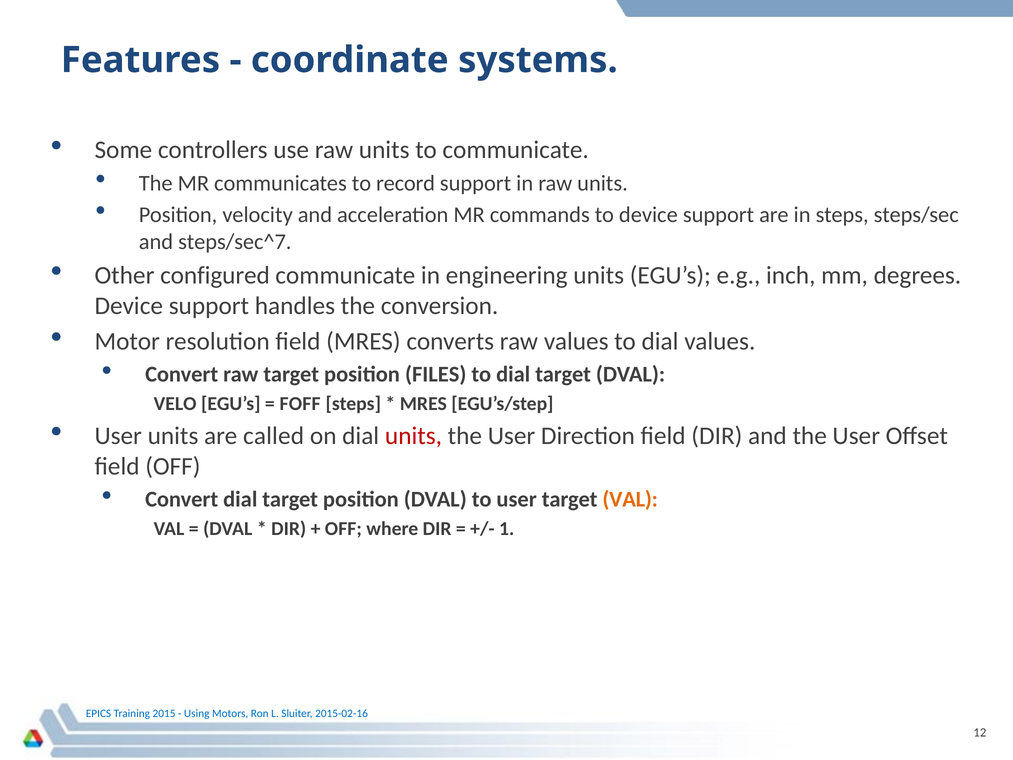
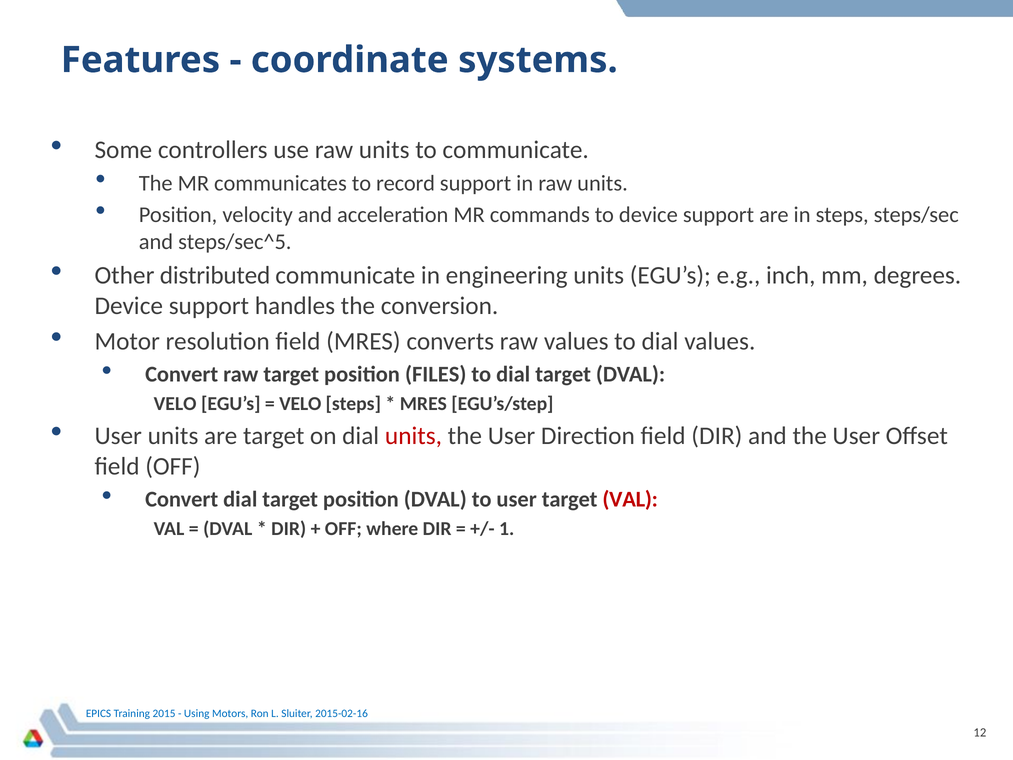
steps/sec^7: steps/sec^7 -> steps/sec^5
configured: configured -> distributed
FOFF at (300, 403): FOFF -> VELO
are called: called -> target
VAL at (630, 499) colour: orange -> red
